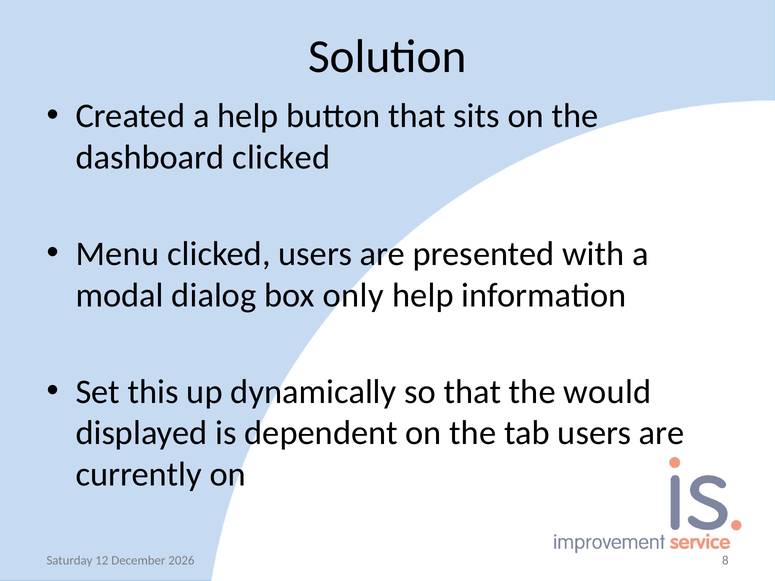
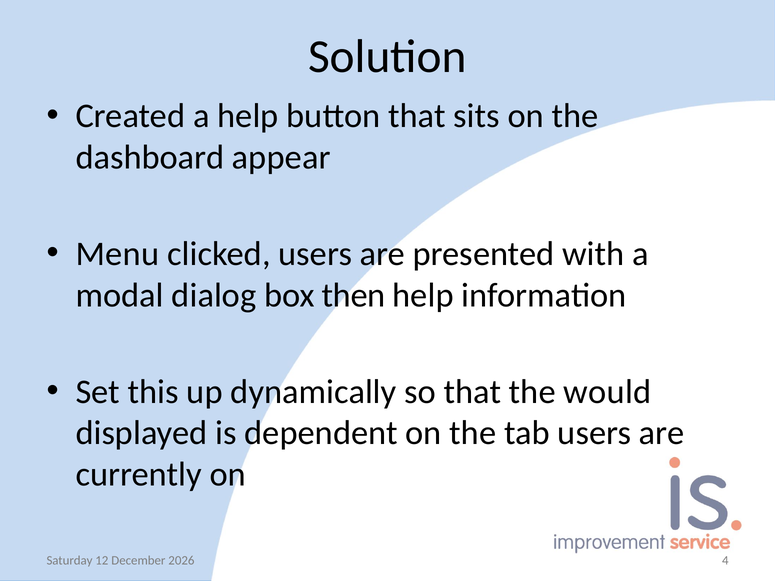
dashboard clicked: clicked -> appear
only: only -> then
8: 8 -> 4
